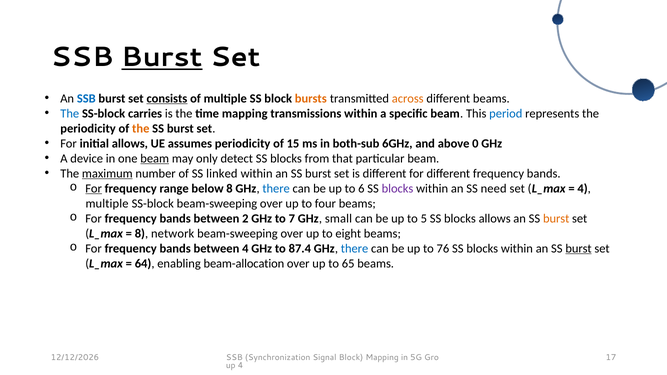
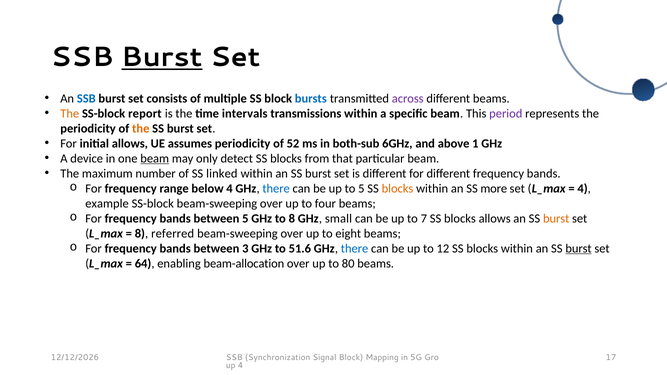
consists underline: present -> none
bursts colour: orange -> blue
across colour: orange -> purple
The at (70, 113) colour: blue -> orange
carries: carries -> report
time mapping: mapping -> intervals
period colour: blue -> purple
15: 15 -> 52
0: 0 -> 1
maximum underline: present -> none
For at (94, 189) underline: present -> none
below 8: 8 -> 4
to 6: 6 -> 5
blocks at (398, 189) colour: purple -> orange
need: need -> more
multiple at (107, 204): multiple -> example
between 2: 2 -> 5
to 7: 7 -> 8
5: 5 -> 7
network: network -> referred
between 4: 4 -> 3
87.4: 87.4 -> 51.6
76: 76 -> 12
65: 65 -> 80
